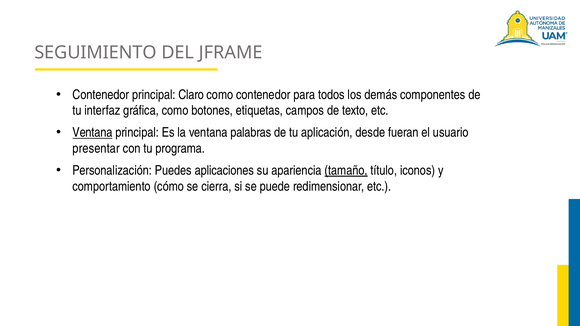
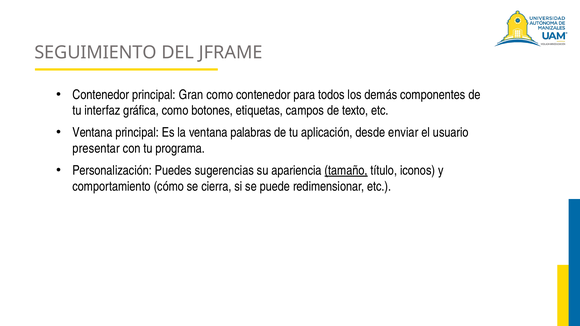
Claro: Claro -> Gran
Ventana at (92, 133) underline: present -> none
fueran: fueran -> enviar
aplicaciones: aplicaciones -> sugerencias
